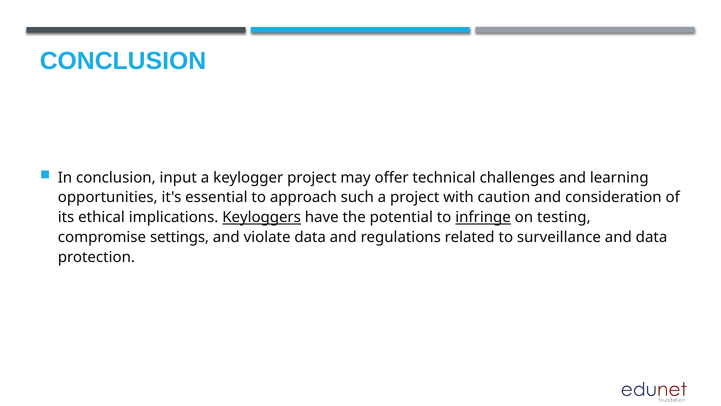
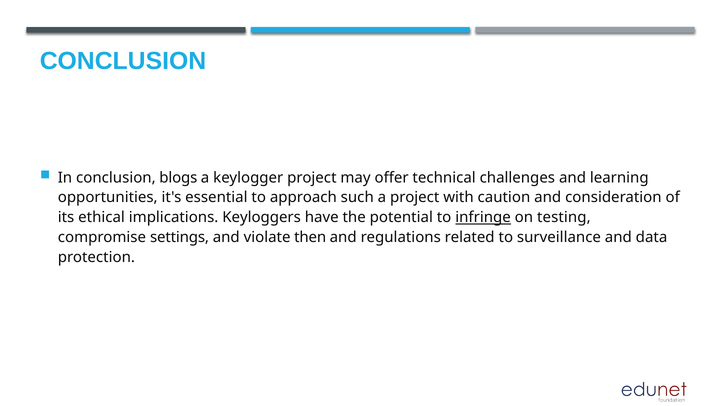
input: input -> blogs
Keyloggers underline: present -> none
violate data: data -> then
